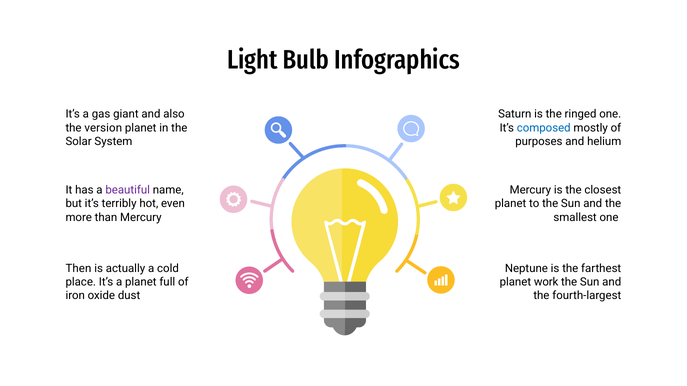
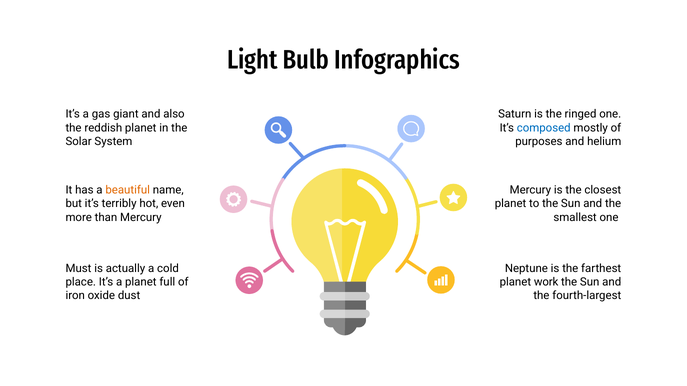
version: version -> reddish
beautiful colour: purple -> orange
Then: Then -> Must
